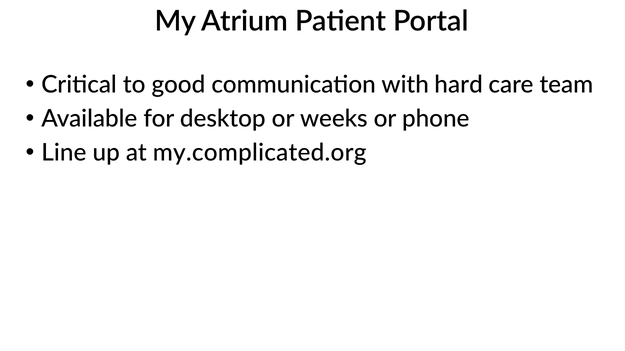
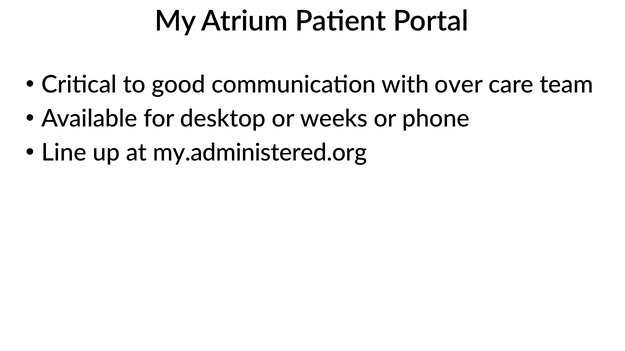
hard: hard -> over
my.complicated.org: my.complicated.org -> my.administered.org
